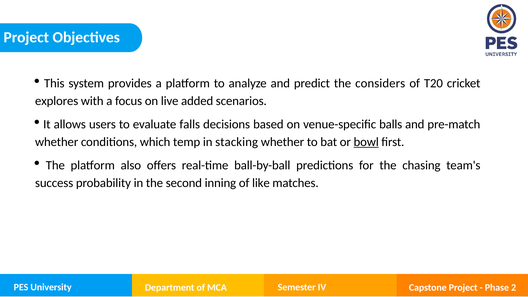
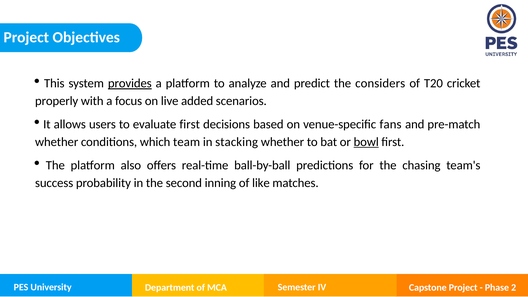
provides underline: none -> present
explores: explores -> properly
evaluate falls: falls -> first
balls: balls -> fans
temp: temp -> team
